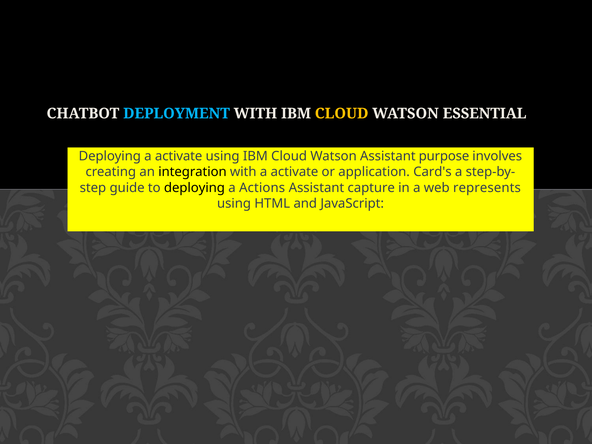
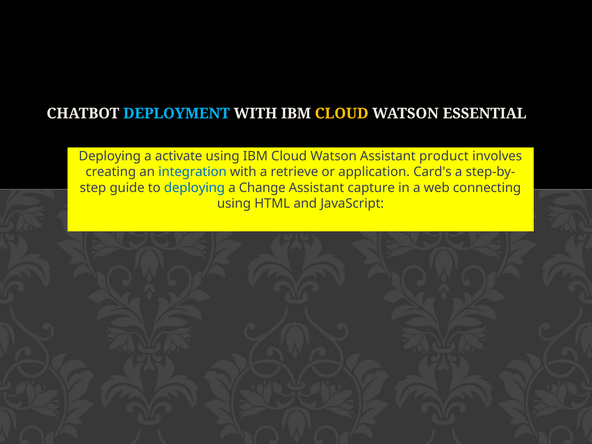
purpose: purpose -> product
integration colour: black -> blue
with a activate: activate -> retrieve
deploying at (194, 188) colour: black -> blue
Actions: Actions -> Change
represents: represents -> connecting
